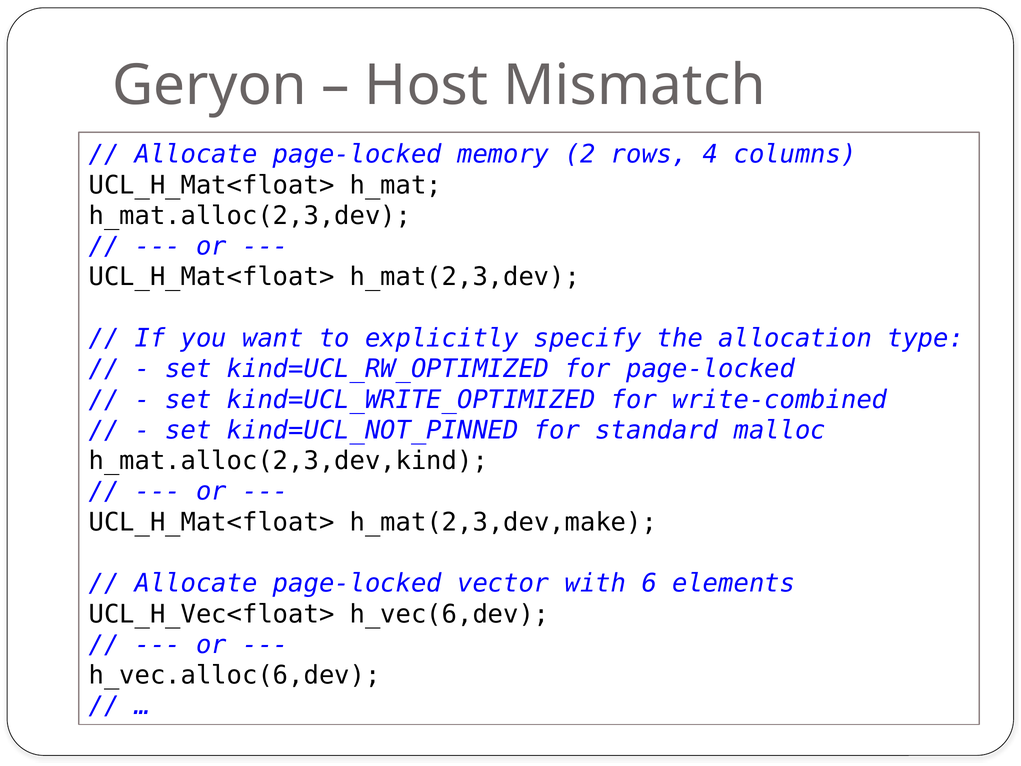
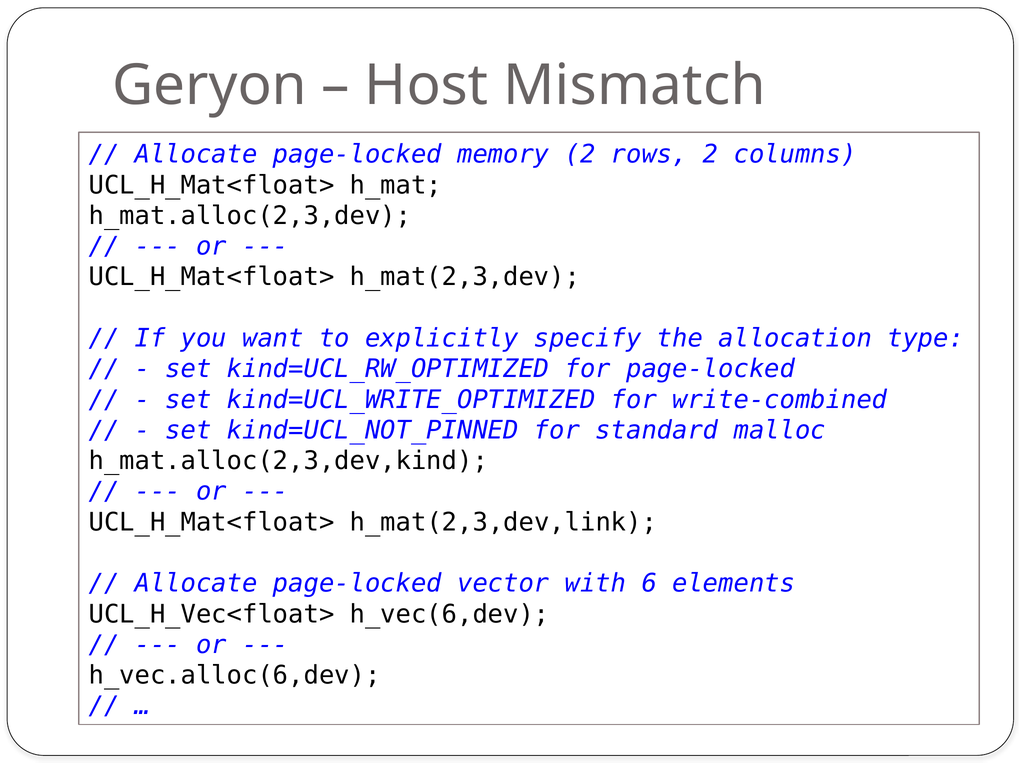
rows 4: 4 -> 2
h_mat(2,3,dev,make: h_mat(2,3,dev,make -> h_mat(2,3,dev,link
